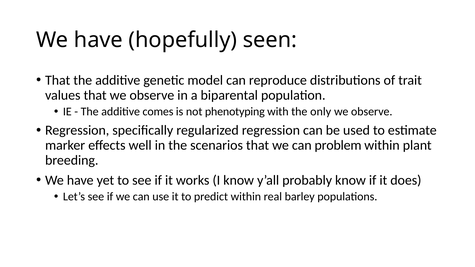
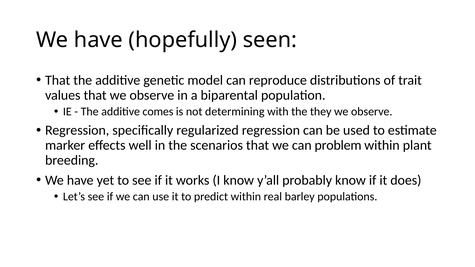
phenotyping: phenotyping -> determining
only: only -> they
